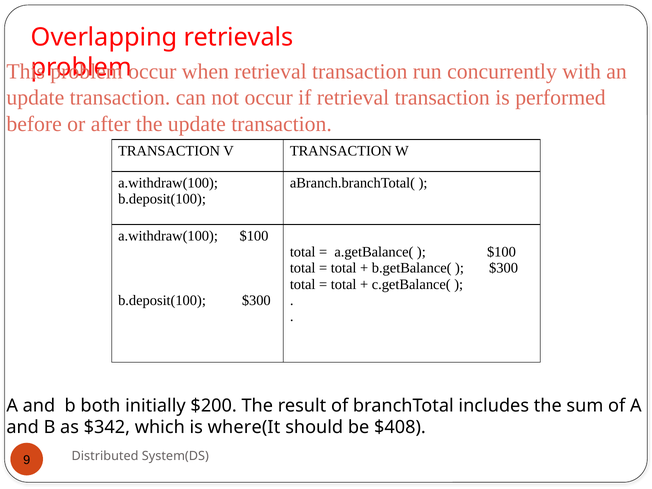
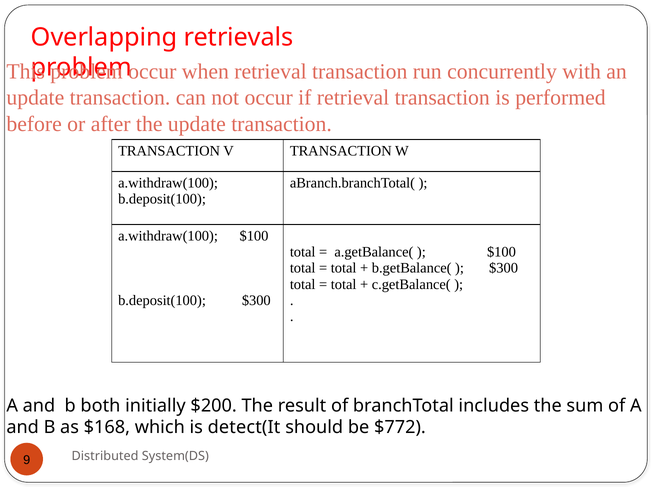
$342: $342 -> $168
where(It: where(It -> detect(It
$408: $408 -> $772
